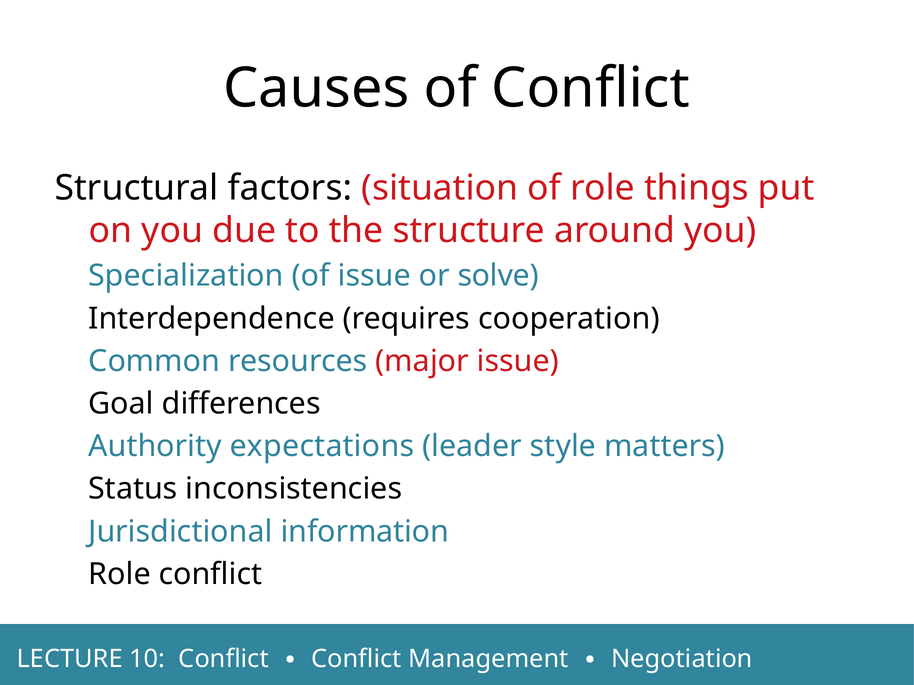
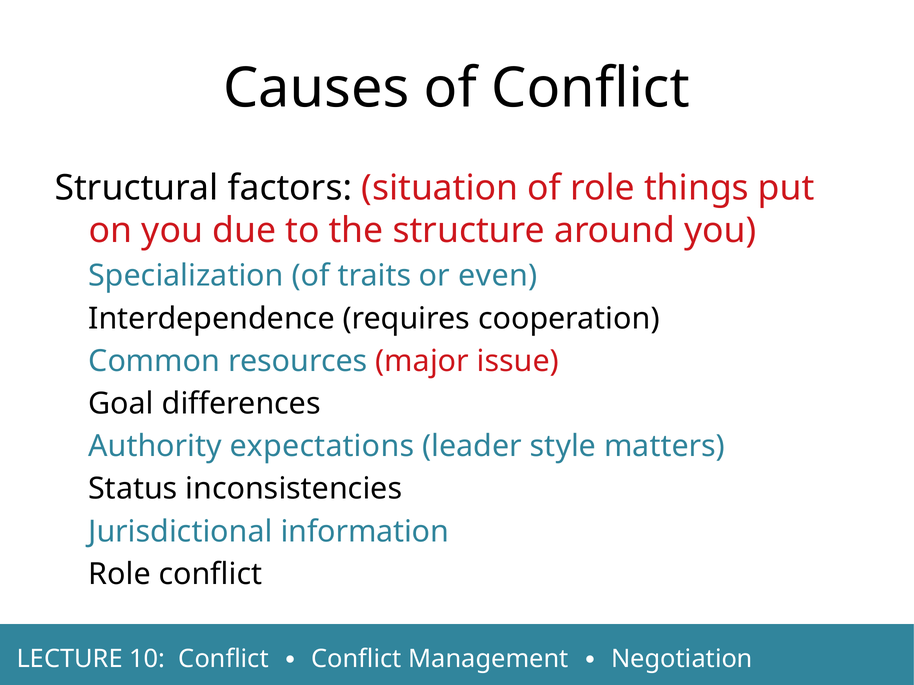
of issue: issue -> traits
solve: solve -> even
